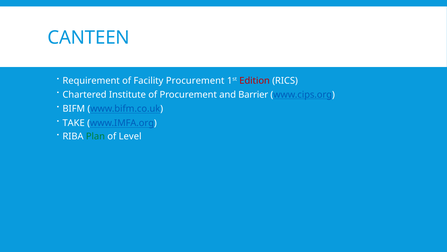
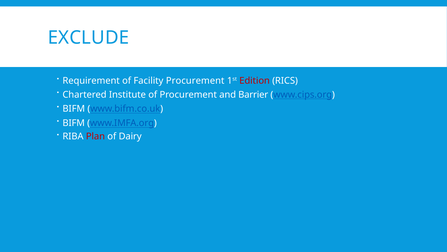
CANTEEN: CANTEEN -> EXCLUDE
TAKE at (74, 123): TAKE -> BIFM
Plan colour: green -> red
Level: Level -> Dairy
